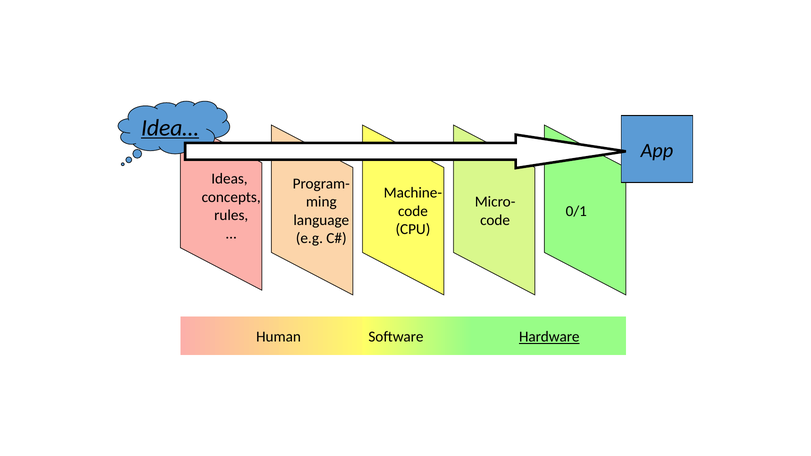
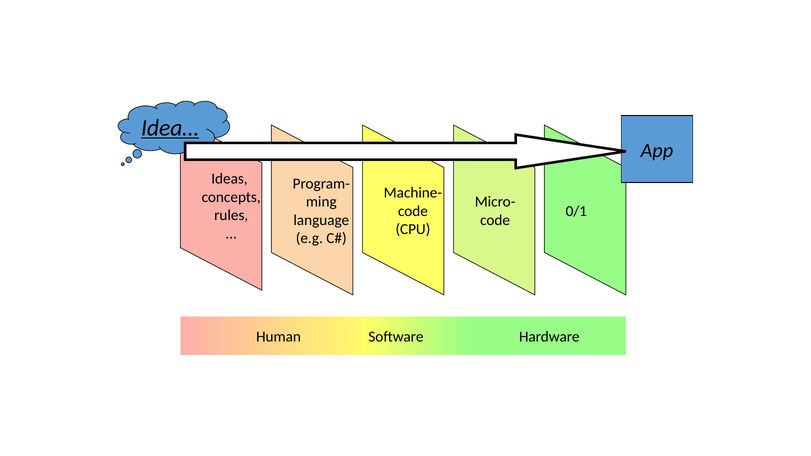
Hardware underline: present -> none
